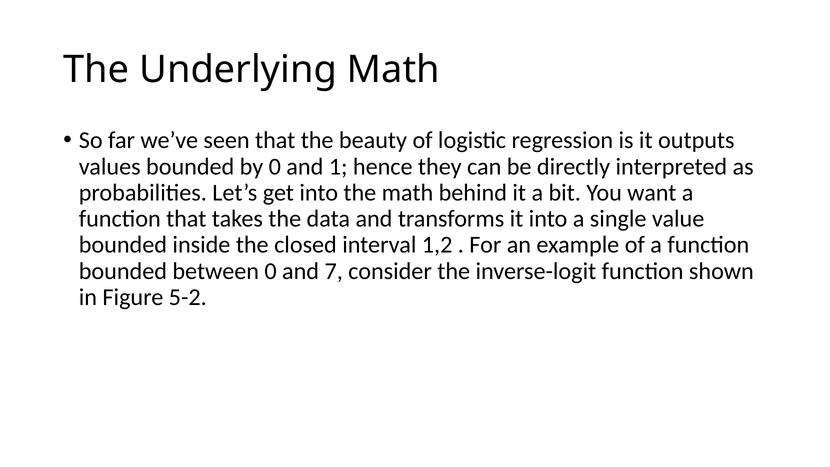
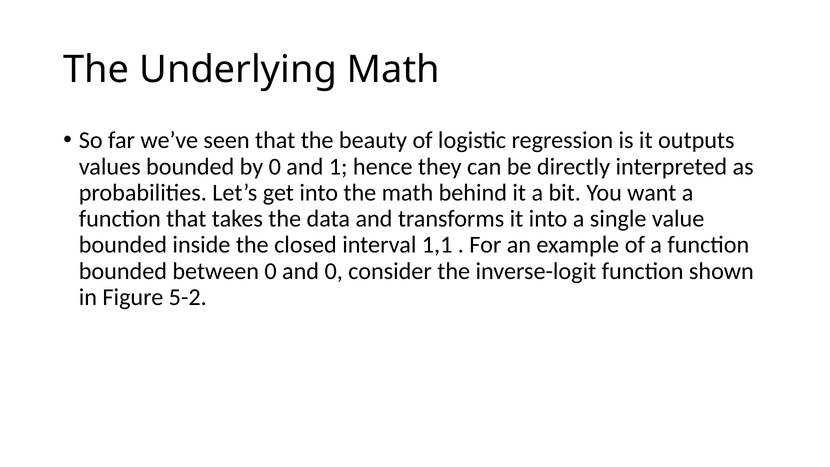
1,2: 1,2 -> 1,1
and 7: 7 -> 0
